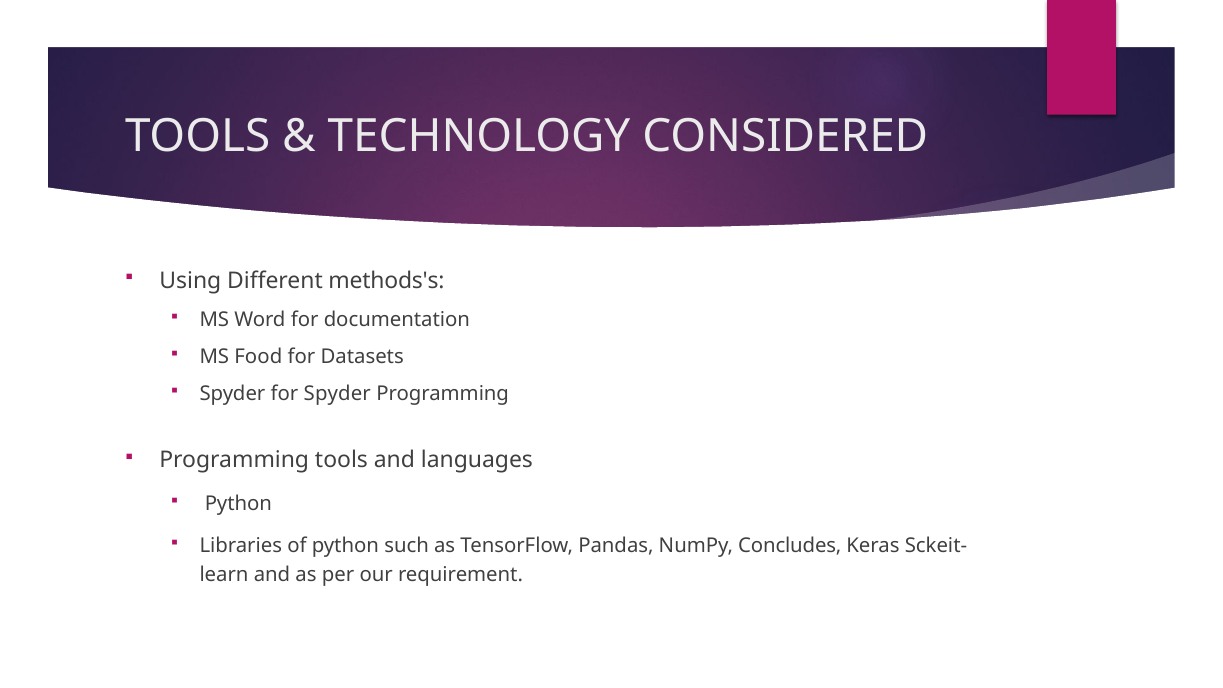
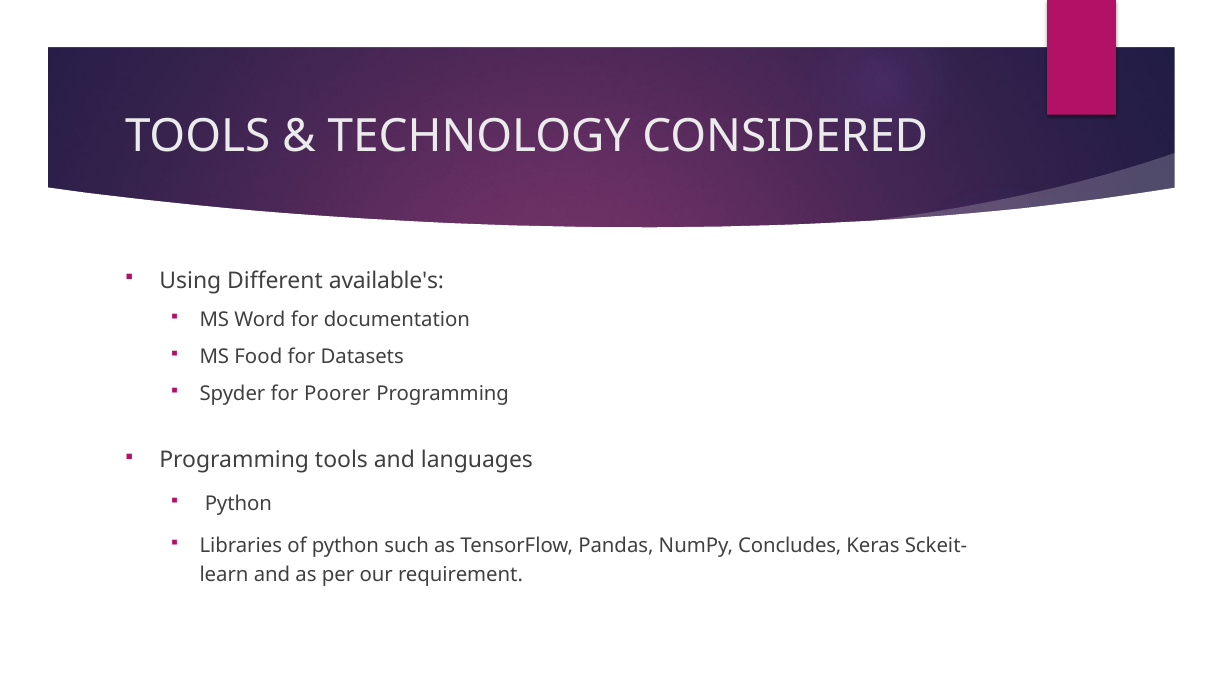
methods's: methods's -> available's
for Spyder: Spyder -> Poorer
